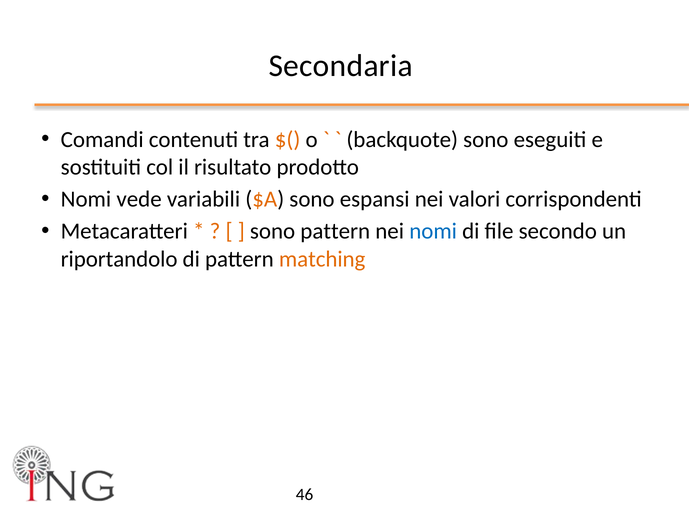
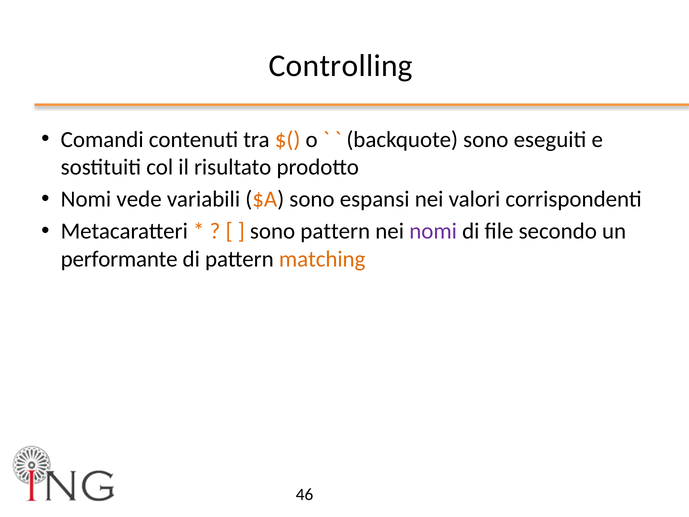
Secondaria: Secondaria -> Controlling
nomi at (433, 231) colour: blue -> purple
riportandolo: riportandolo -> performante
